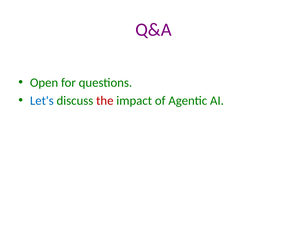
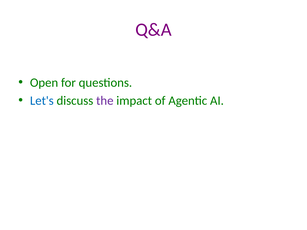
the colour: red -> purple
